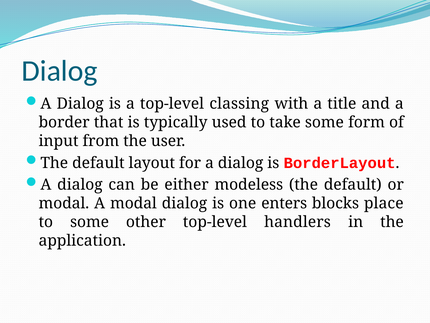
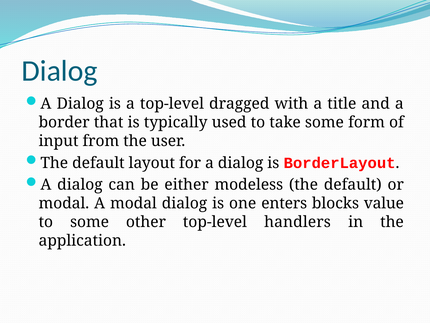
classing: classing -> dragged
place: place -> value
